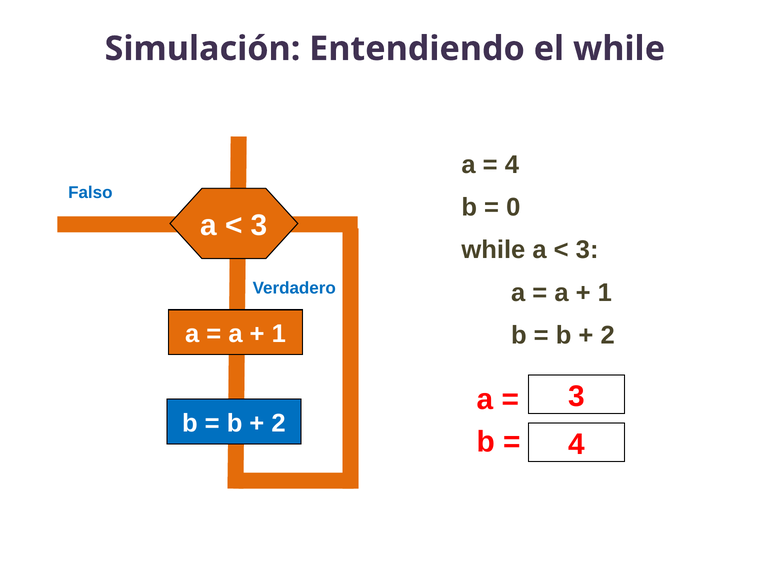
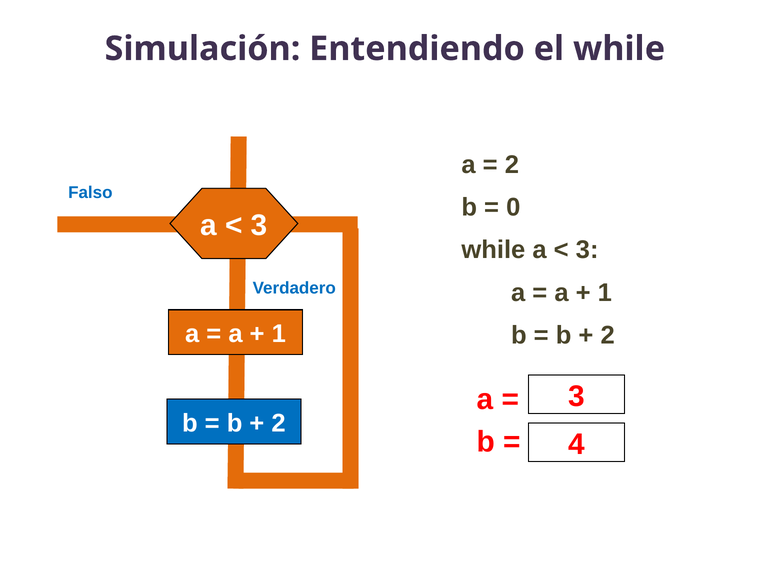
4 at (512, 165): 4 -> 2
